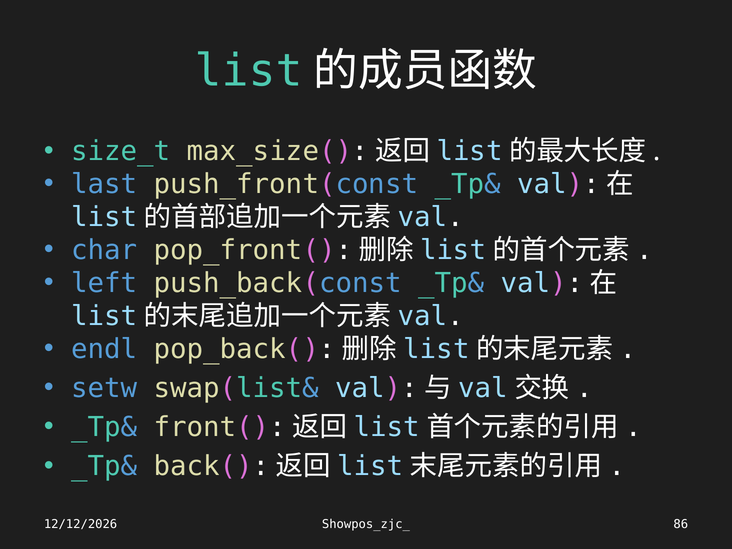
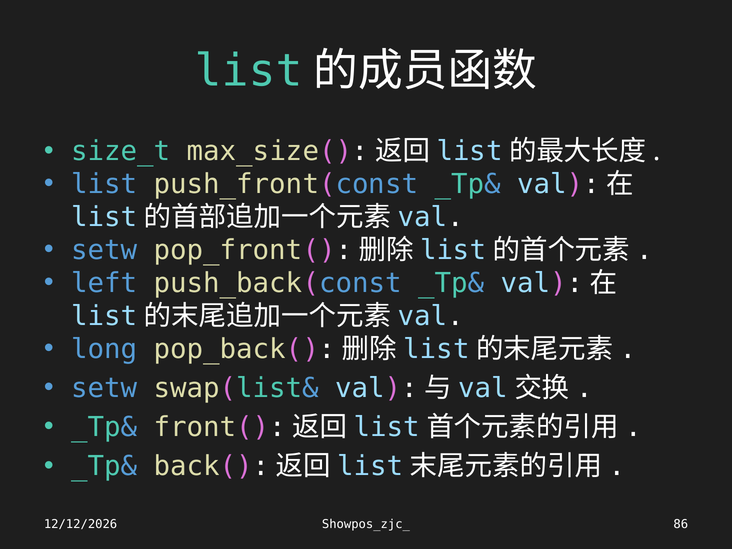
last at (104, 184): last -> list
char at (104, 250): char -> setw
endl: endl -> long
